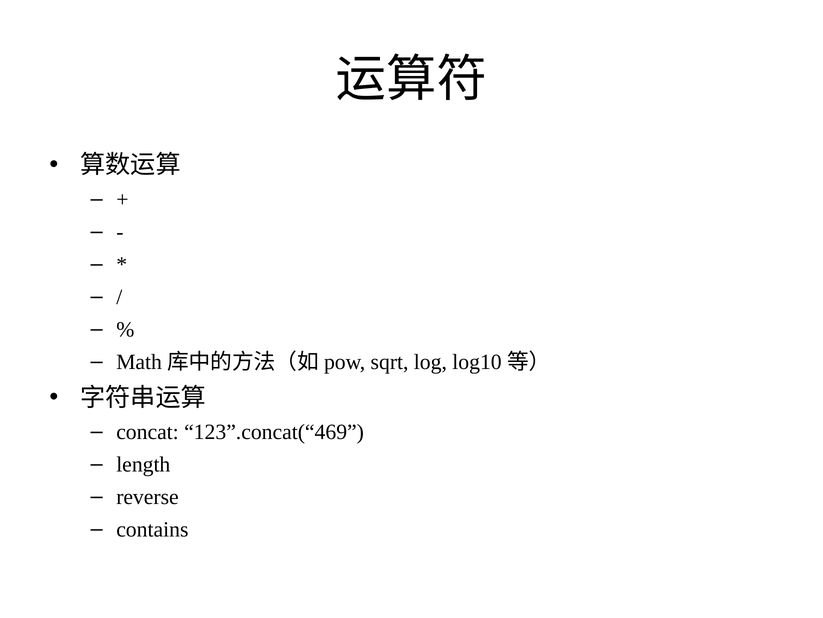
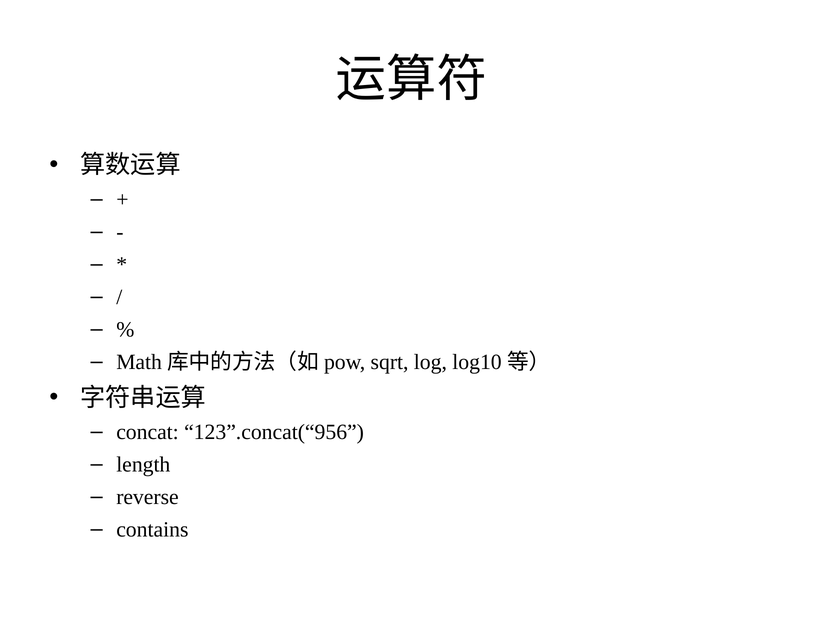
123”.concat(“469: 123”.concat(“469 -> 123”.concat(“956
